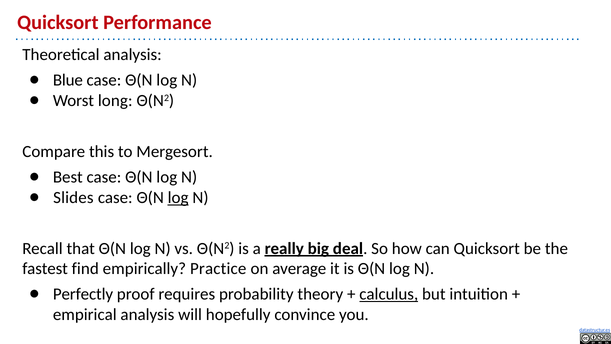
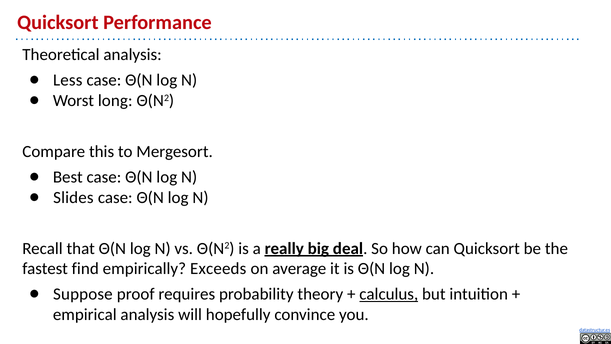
Blue: Blue -> Less
log at (178, 197) underline: present -> none
Practice: Practice -> Exceeds
Perfectly: Perfectly -> Suppose
